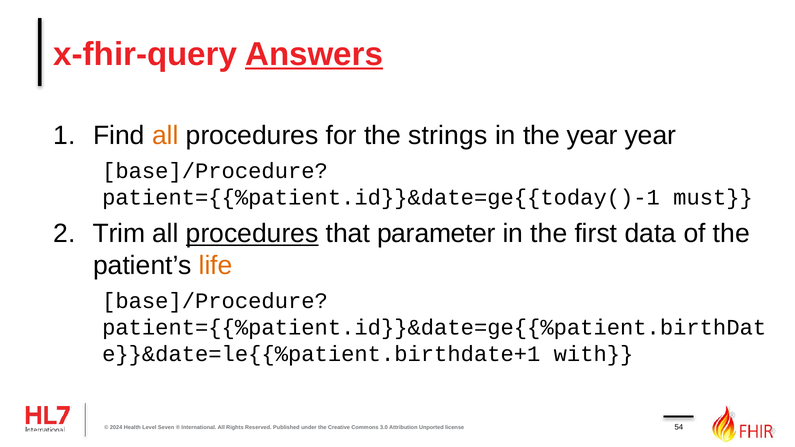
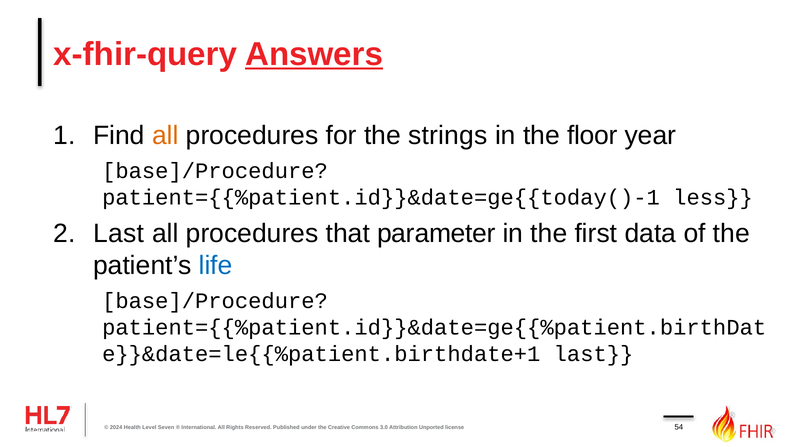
the year: year -> floor
must: must -> less
Trim at (119, 234): Trim -> Last
procedures at (252, 234) underline: present -> none
life colour: orange -> blue
with at (594, 354): with -> last
